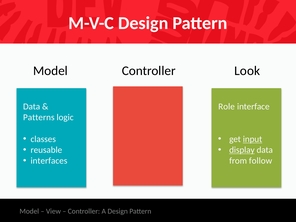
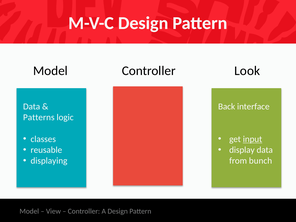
Role: Role -> Back
display underline: present -> none
interfaces: interfaces -> displaying
follow: follow -> bunch
